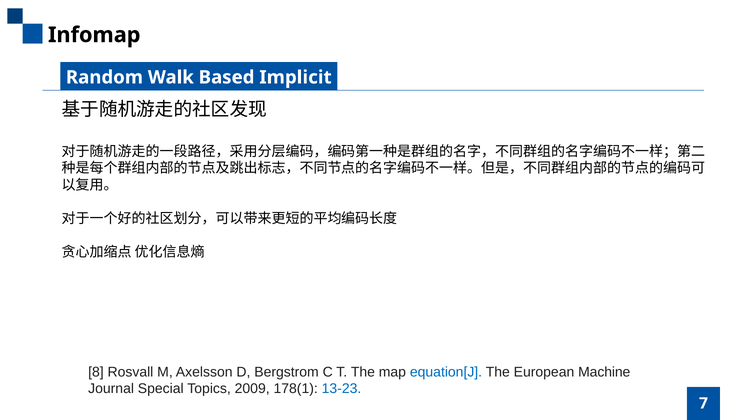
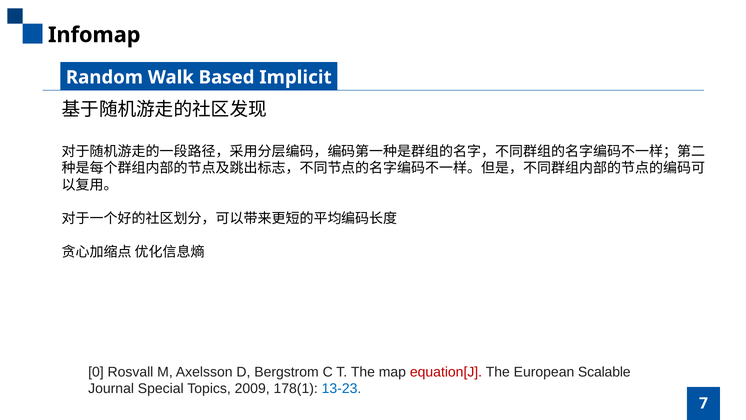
8: 8 -> 0
equation[J colour: blue -> red
Machine: Machine -> Scalable
